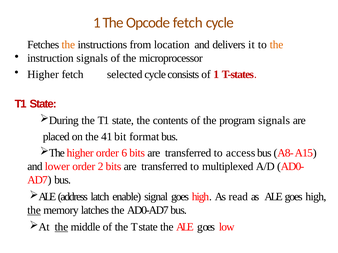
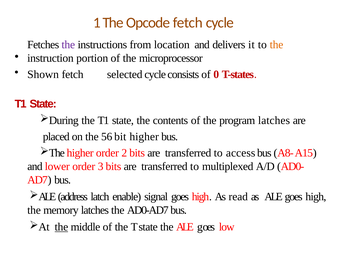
the at (68, 45) colour: orange -> purple
instruction signals: signals -> portion
Higher at (43, 74): Higher -> Shown
of 1: 1 -> 0
program signals: signals -> latches
41: 41 -> 56
bit format: format -> higher
6: 6 -> 2
2: 2 -> 3
the at (34, 211) underline: present -> none
